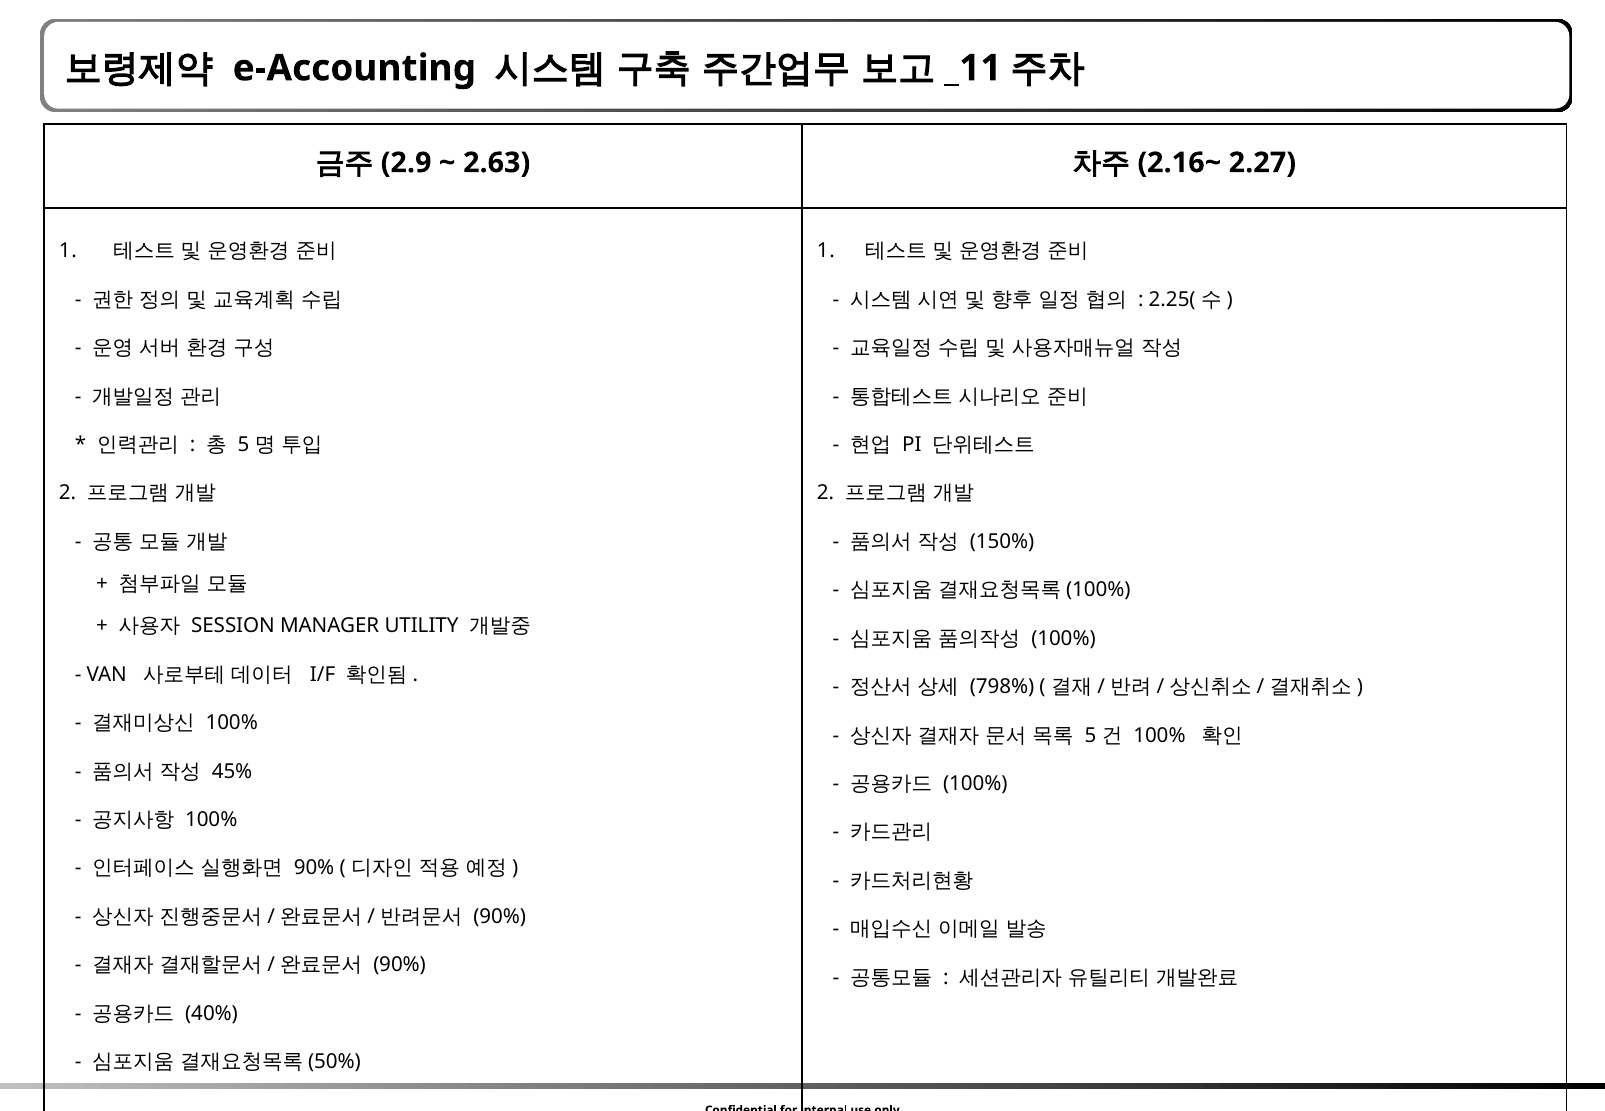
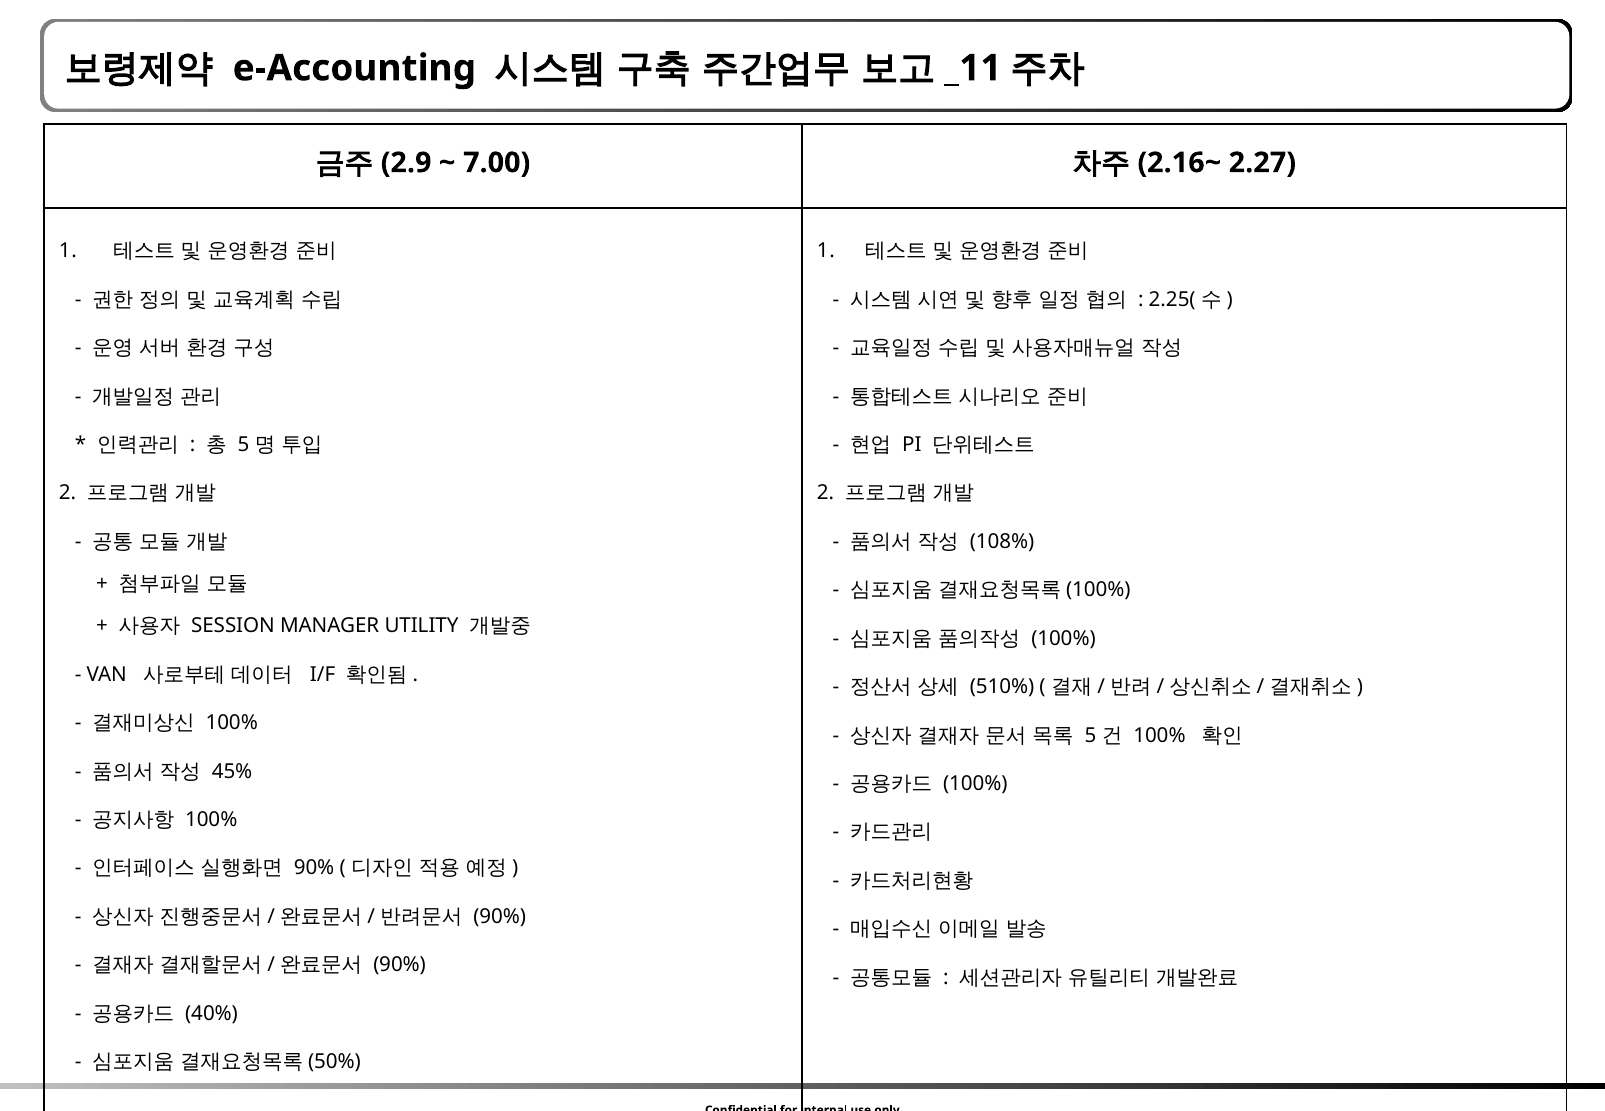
2.63: 2.63 -> 7.00
150%: 150% -> 108%
798%: 798% -> 510%
